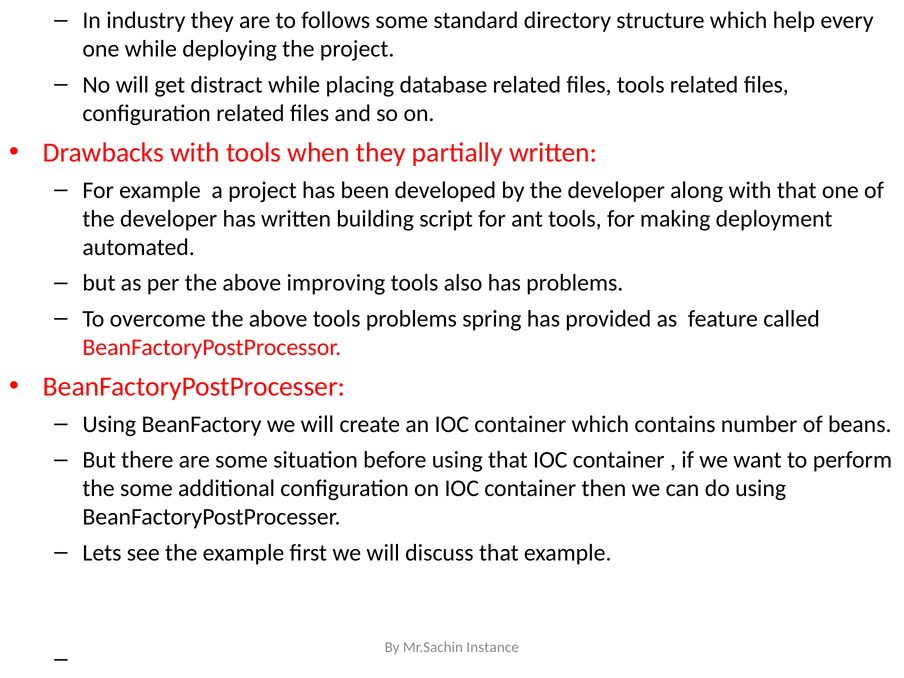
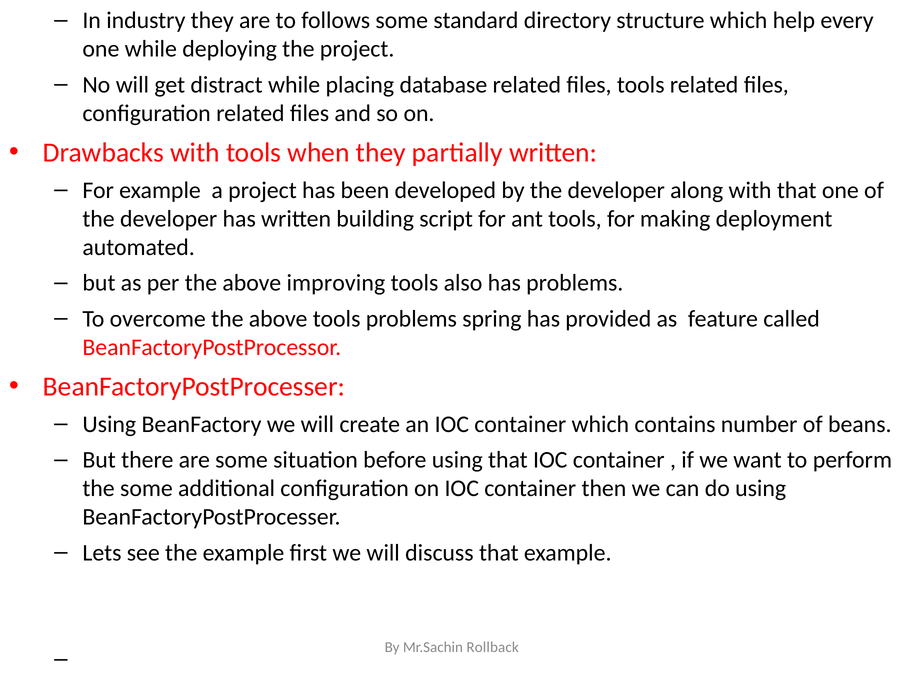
Instance: Instance -> Rollback
